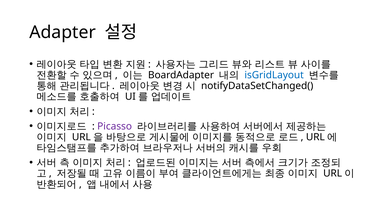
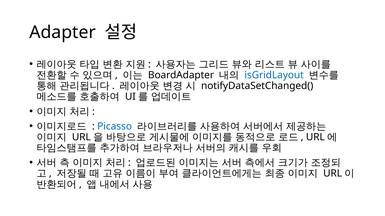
Picasso colour: purple -> blue
